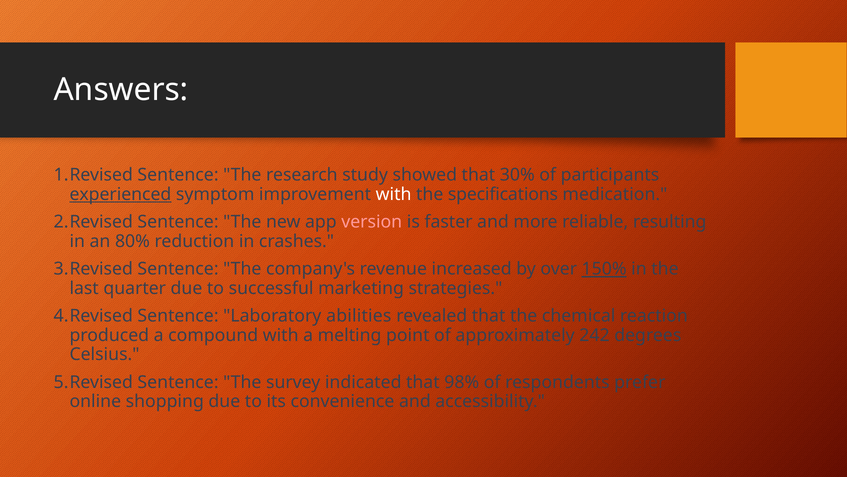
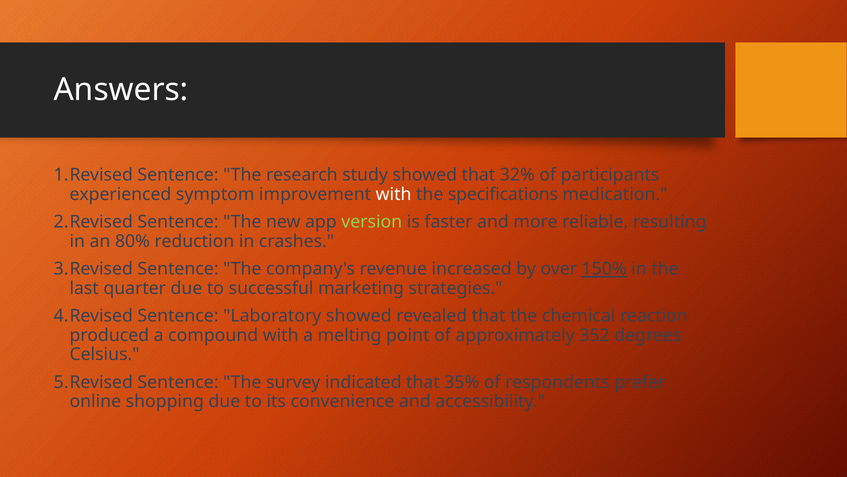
30%: 30% -> 32%
experienced underline: present -> none
version colour: pink -> light green
Laboratory abilities: abilities -> showed
242: 242 -> 352
98%: 98% -> 35%
